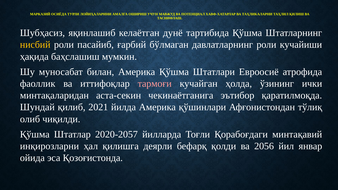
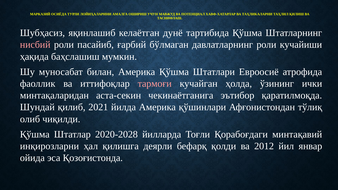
нисбий colour: yellow -> pink
2020-2057: 2020-2057 -> 2020-2028
2056: 2056 -> 2012
